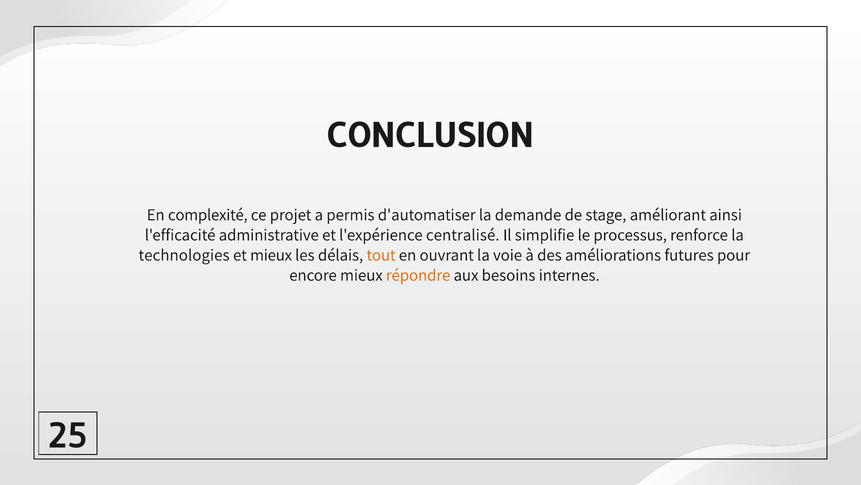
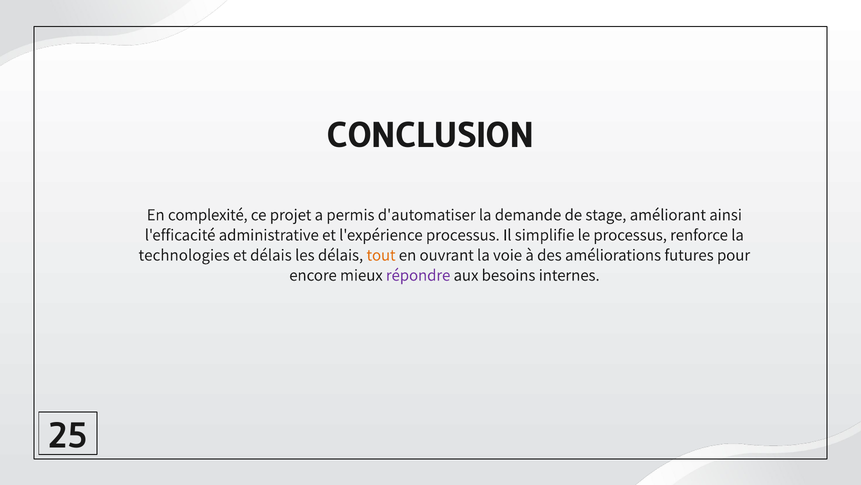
l'expérience centralisé: centralisé -> processus
et mieux: mieux -> délais
répondre colour: orange -> purple
